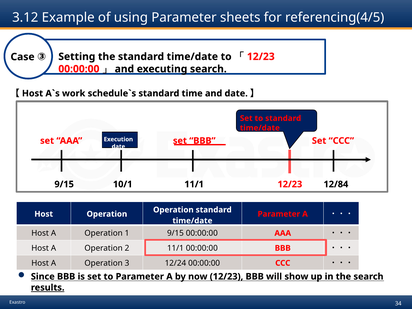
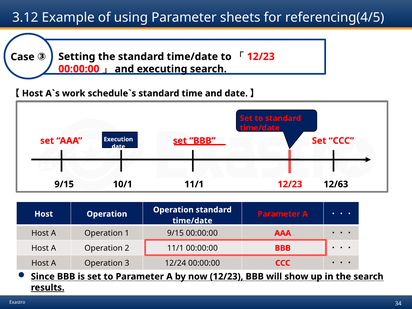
12/84: 12/84 -> 12/63
